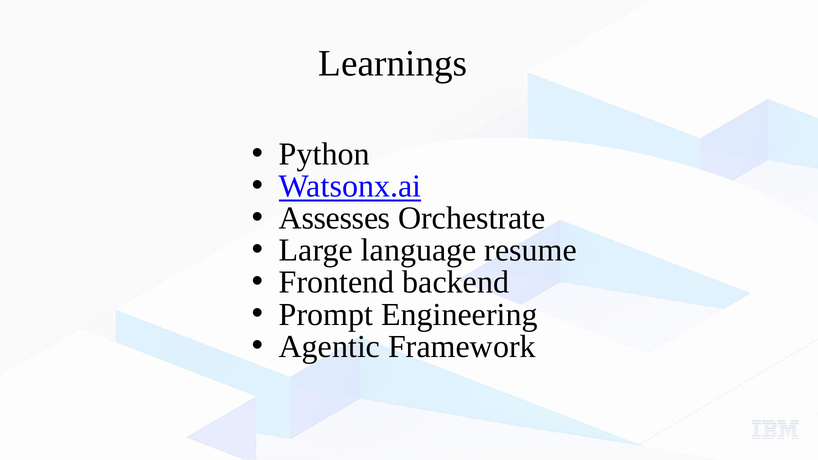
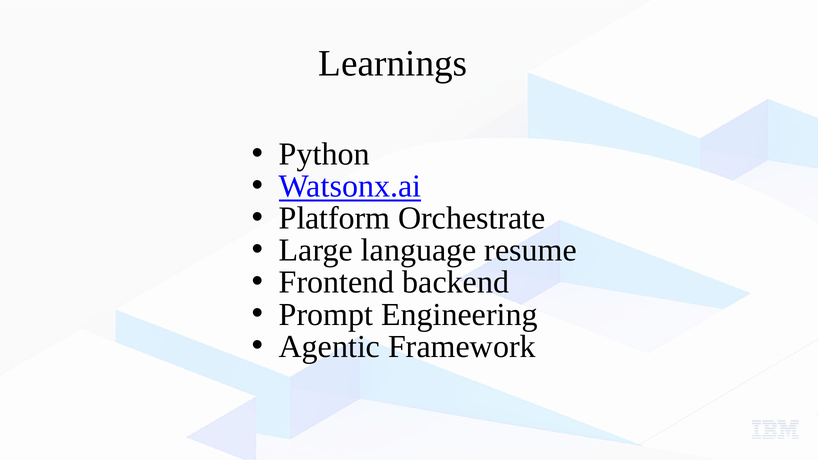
Assesses: Assesses -> Platform
